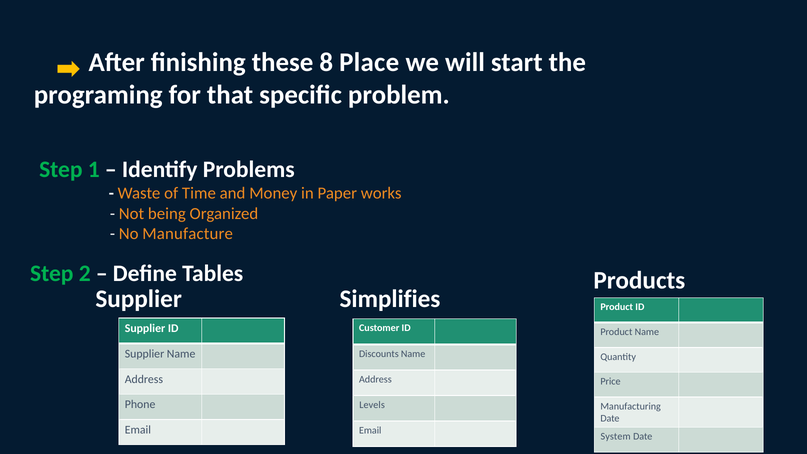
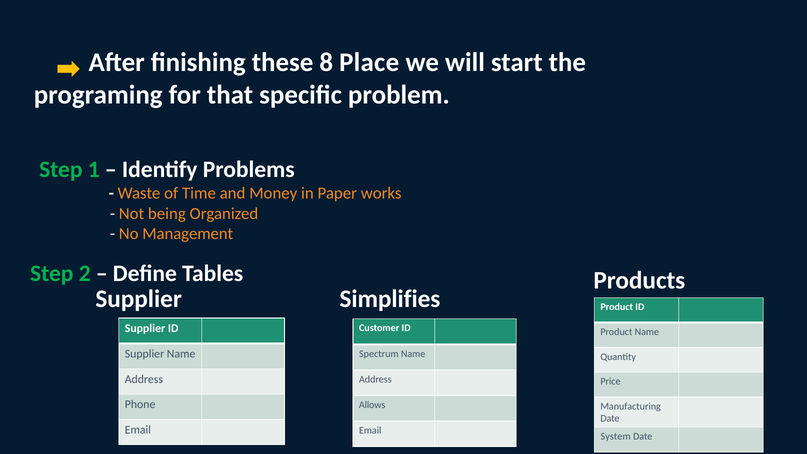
Manufacture: Manufacture -> Management
Discounts: Discounts -> Spectrum
Levels: Levels -> Allows
